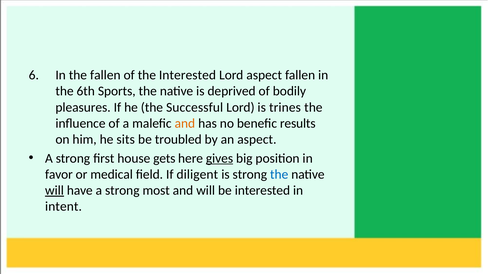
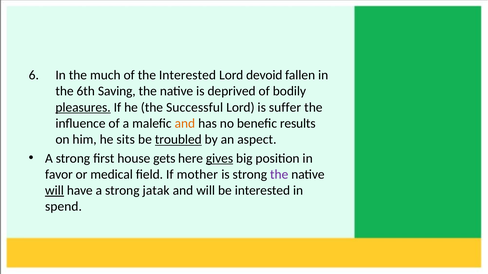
the fallen: fallen -> much
Lord aspect: aspect -> devoid
Sports: Sports -> Saving
pleasures underline: none -> present
trines: trines -> suffer
troubled underline: none -> present
diligent: diligent -> mother
the at (279, 174) colour: blue -> purple
most: most -> jatak
intent: intent -> spend
